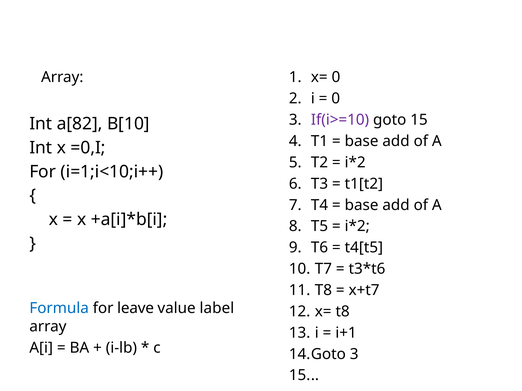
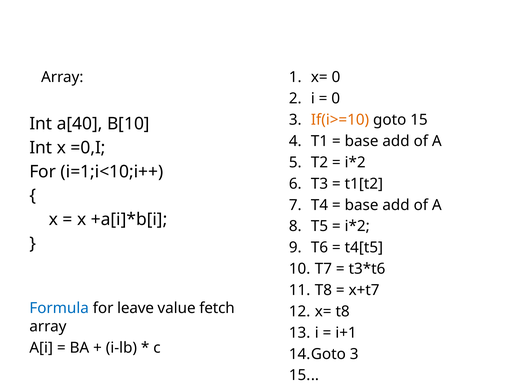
If(i>=10 colour: purple -> orange
a[82: a[82 -> a[40
label: label -> fetch
